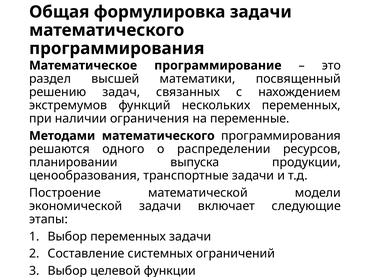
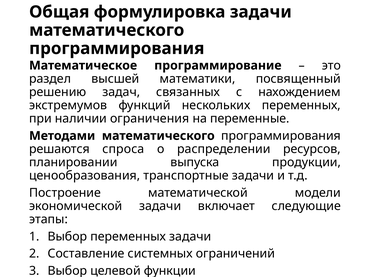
одного: одного -> спроса
